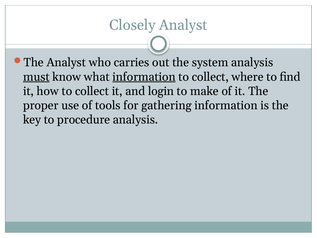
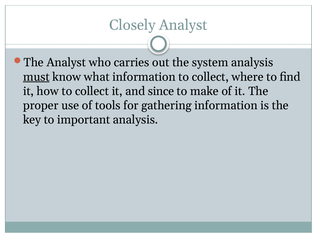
information at (144, 77) underline: present -> none
login: login -> since
procedure: procedure -> important
